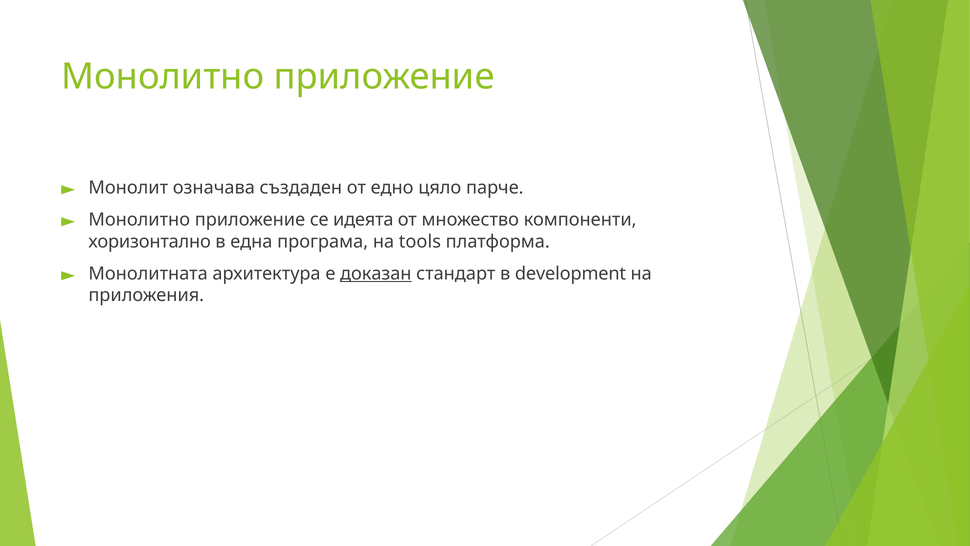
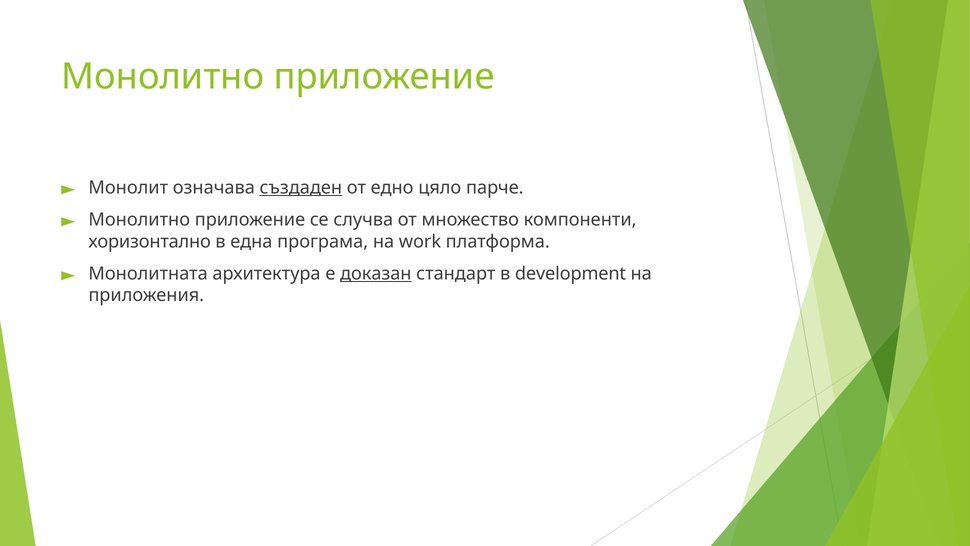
създаден underline: none -> present
идеята: идеята -> случва
tools: tools -> work
